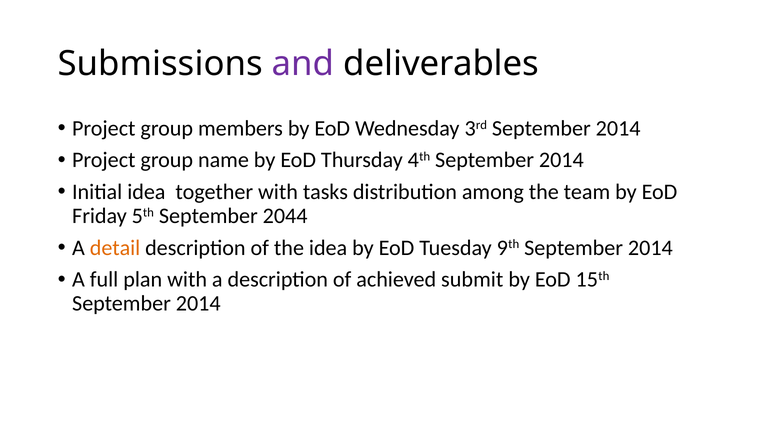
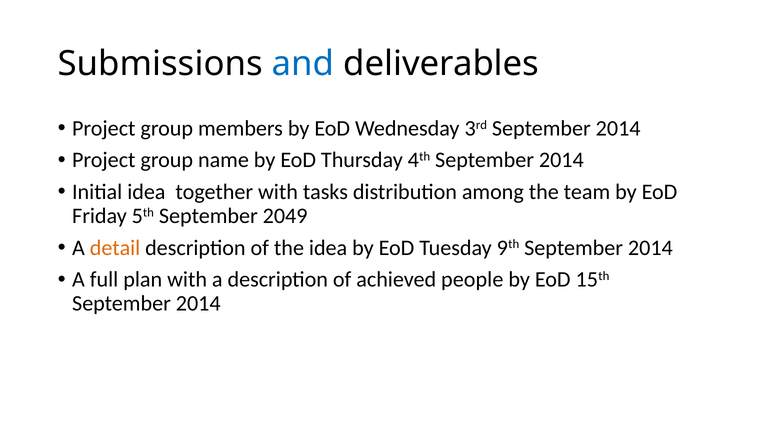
and colour: purple -> blue
2044: 2044 -> 2049
submit: submit -> people
